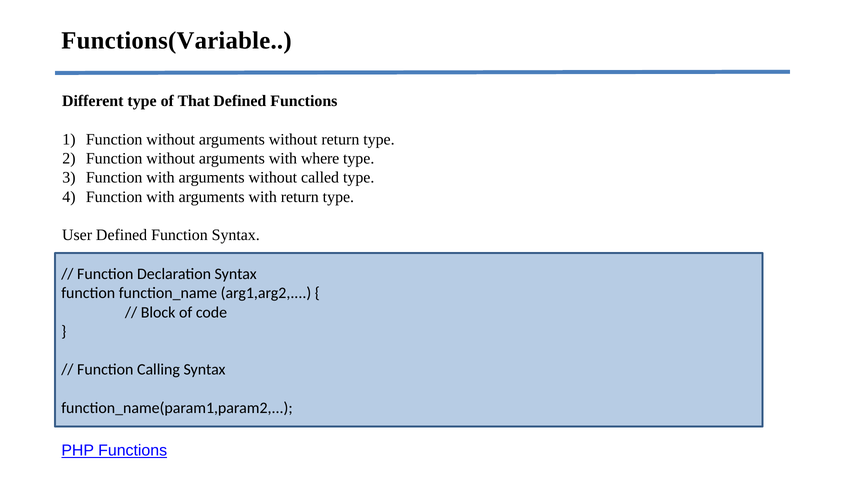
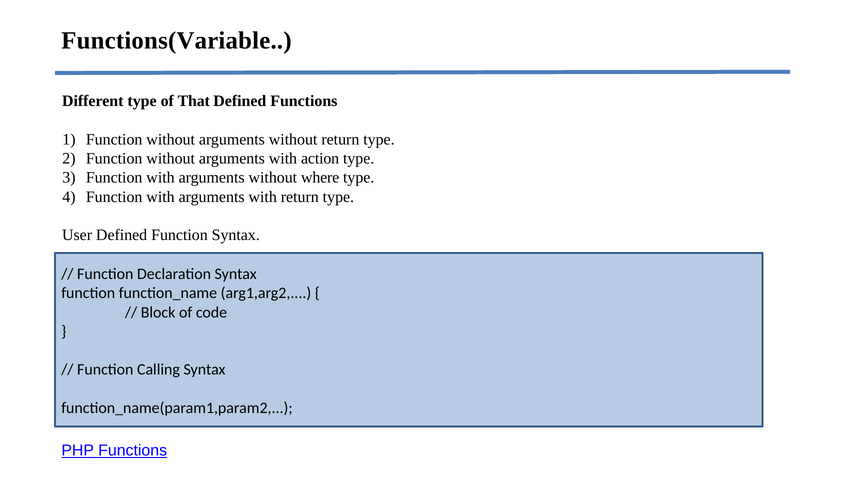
where: where -> action
called: called -> where
